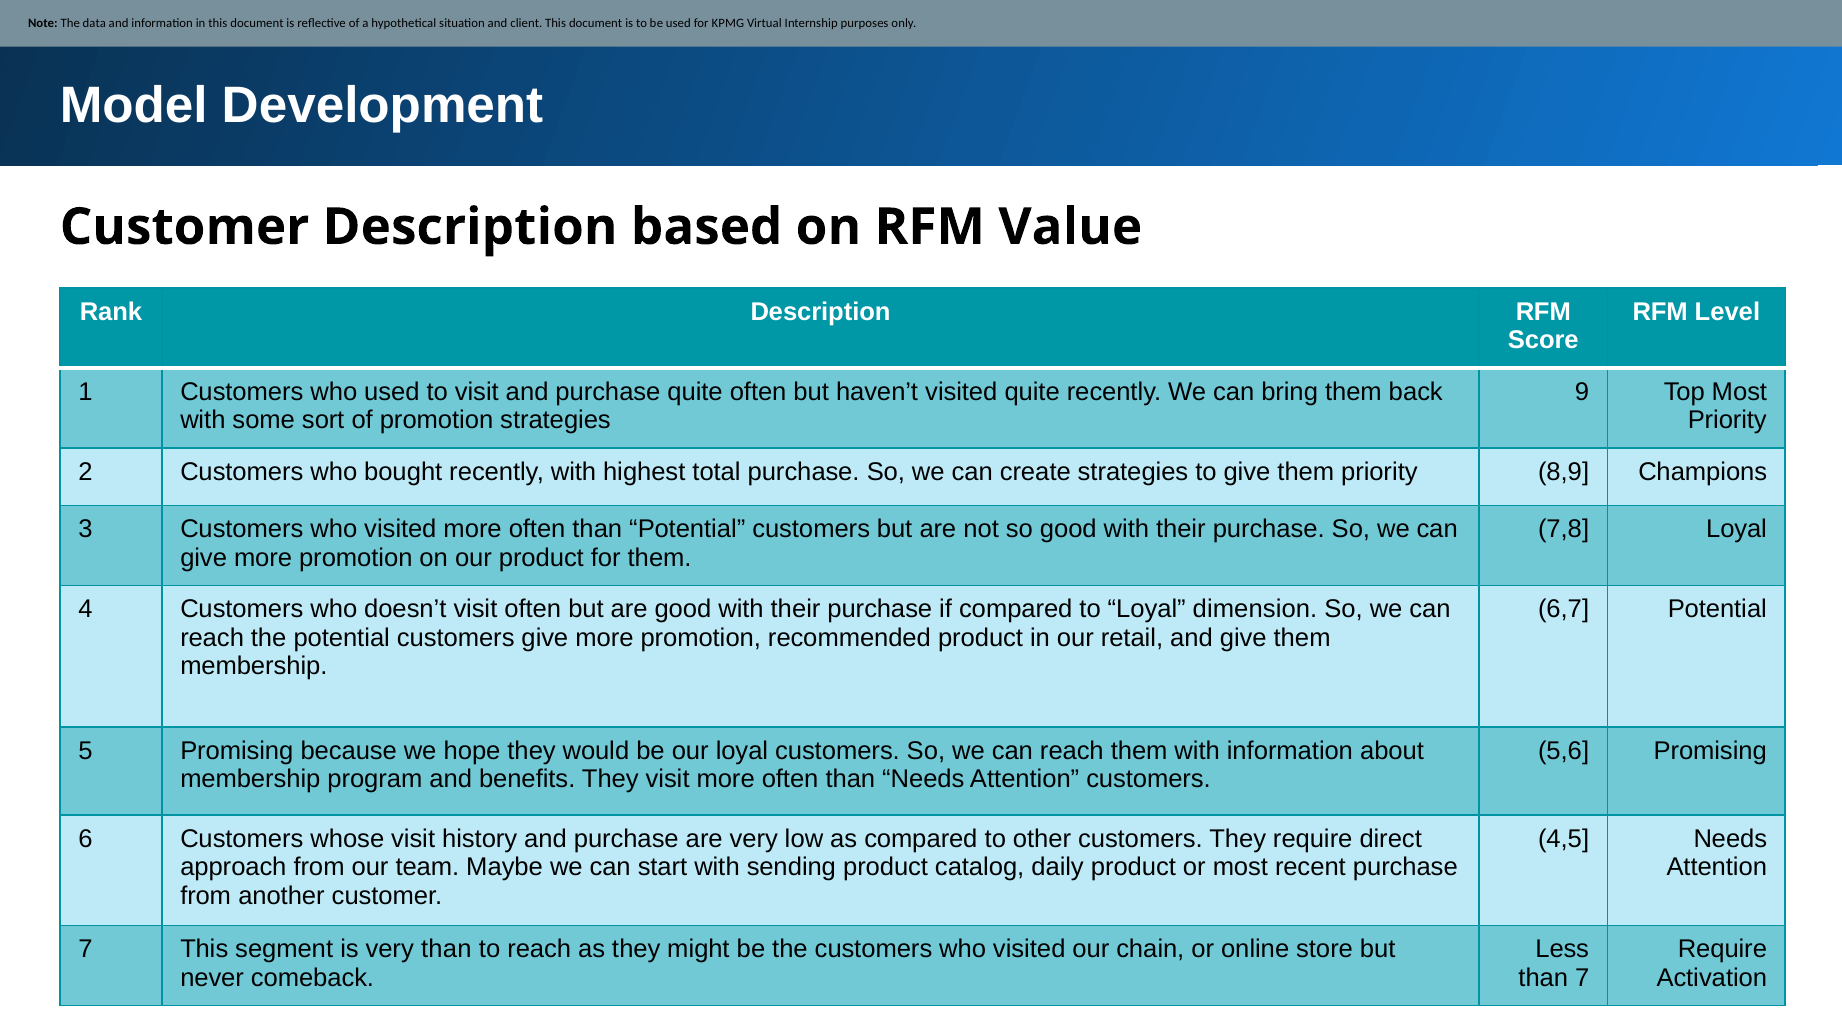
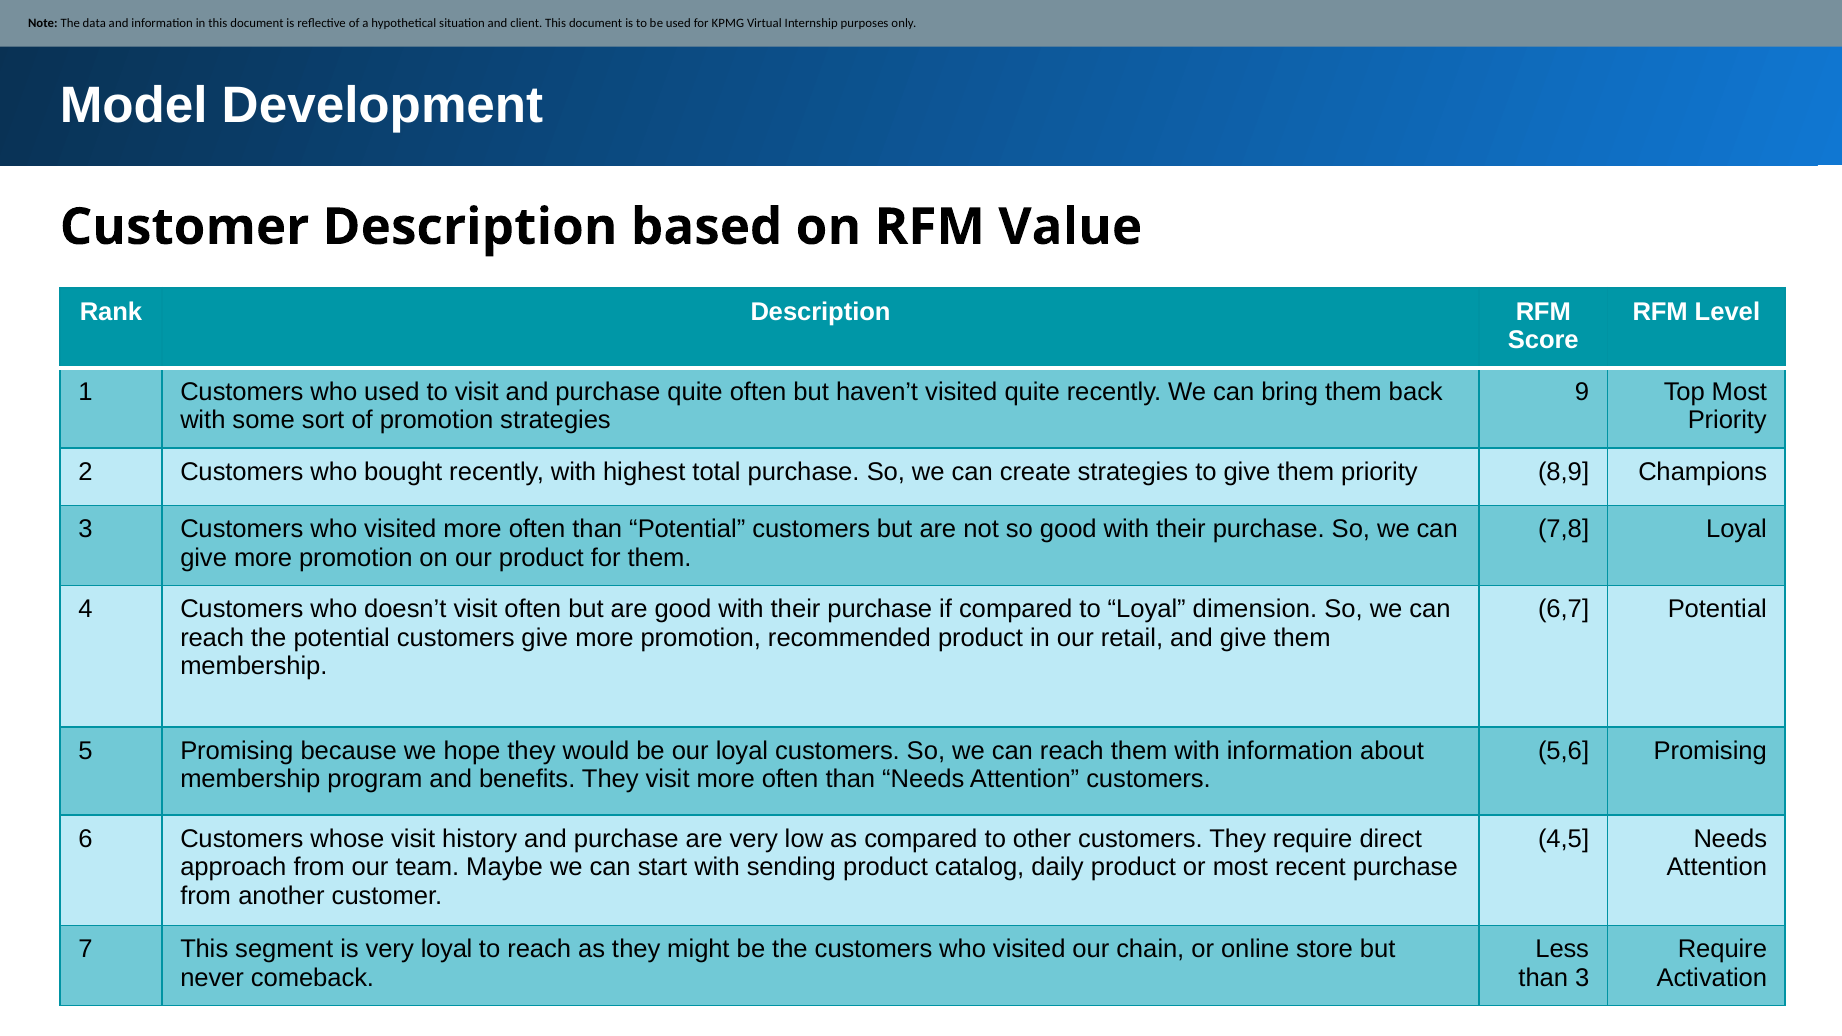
very than: than -> loyal
than 7: 7 -> 3
